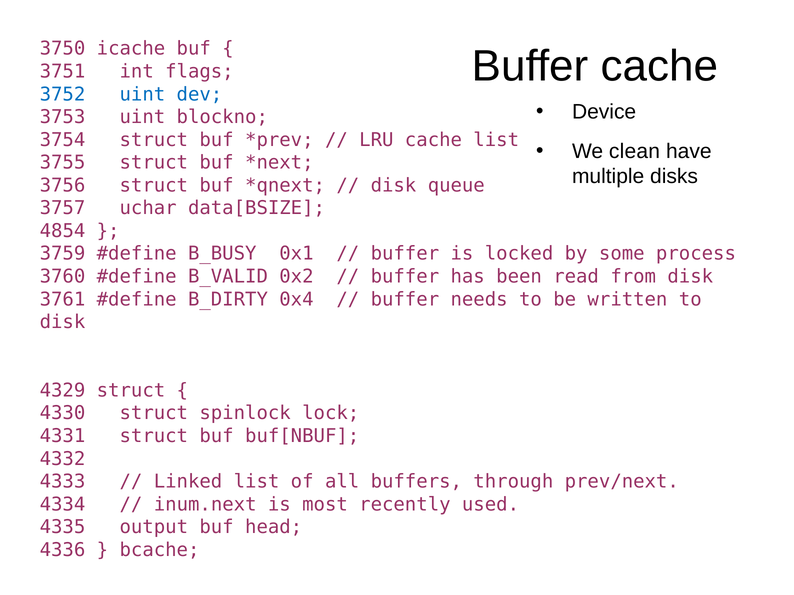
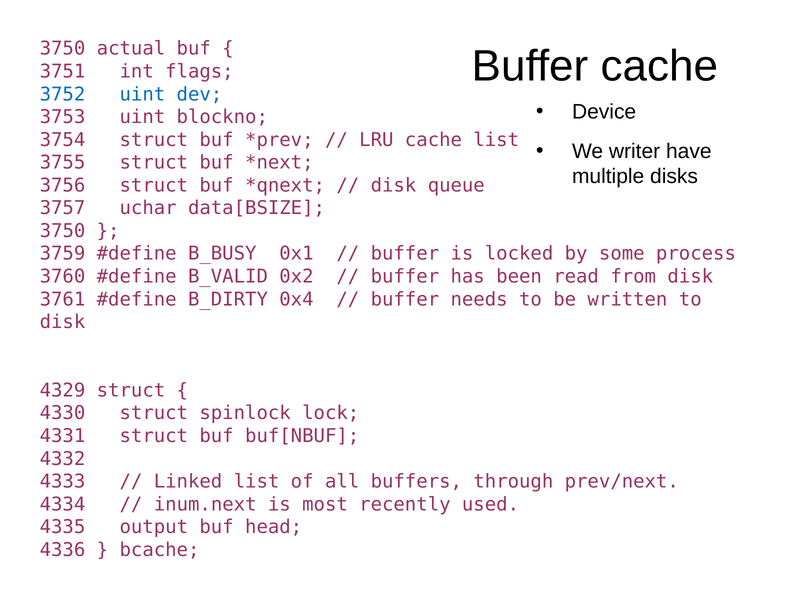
icache: icache -> actual
clean: clean -> writer
4854 at (63, 231): 4854 -> 3750
